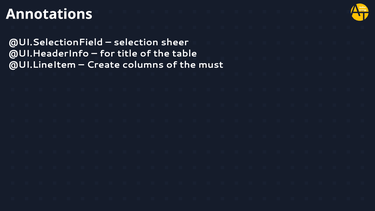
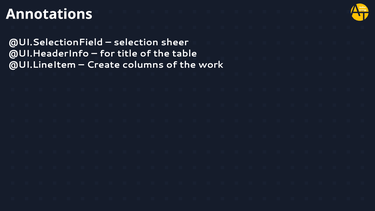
must: must -> work
